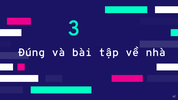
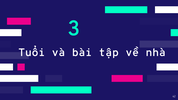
Đúng: Đúng -> Tuổi
